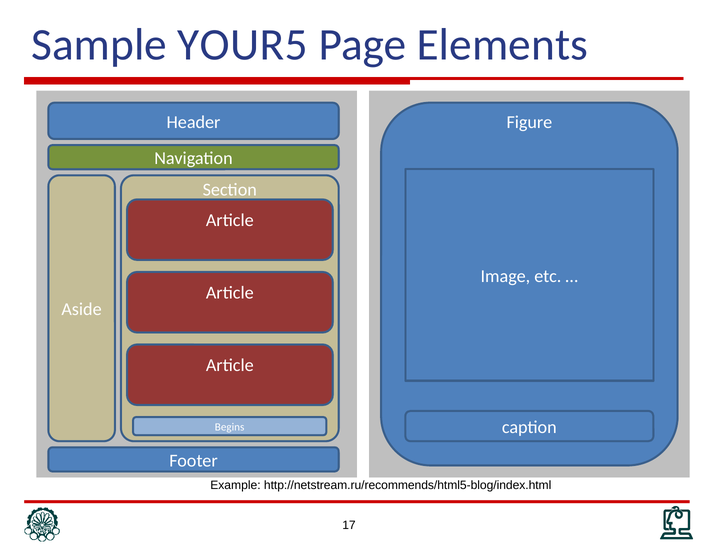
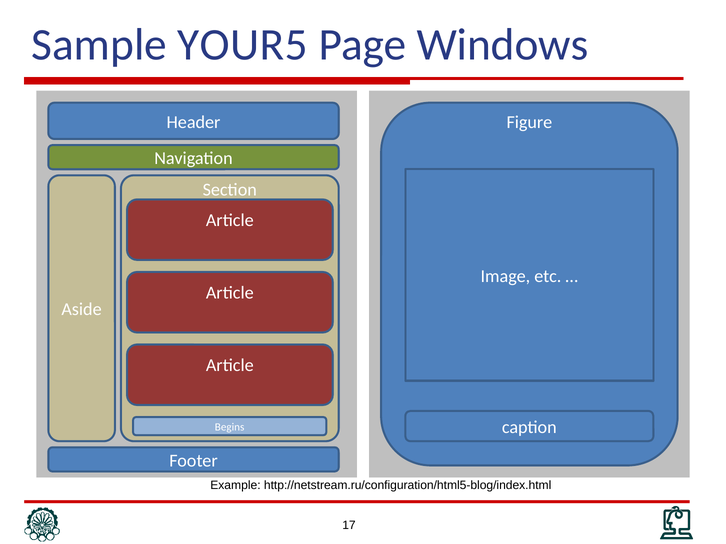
Elements: Elements -> Windows
http://netstream.ru/recommends/html5-blog/index.html: http://netstream.ru/recommends/html5-blog/index.html -> http://netstream.ru/configuration/html5-blog/index.html
